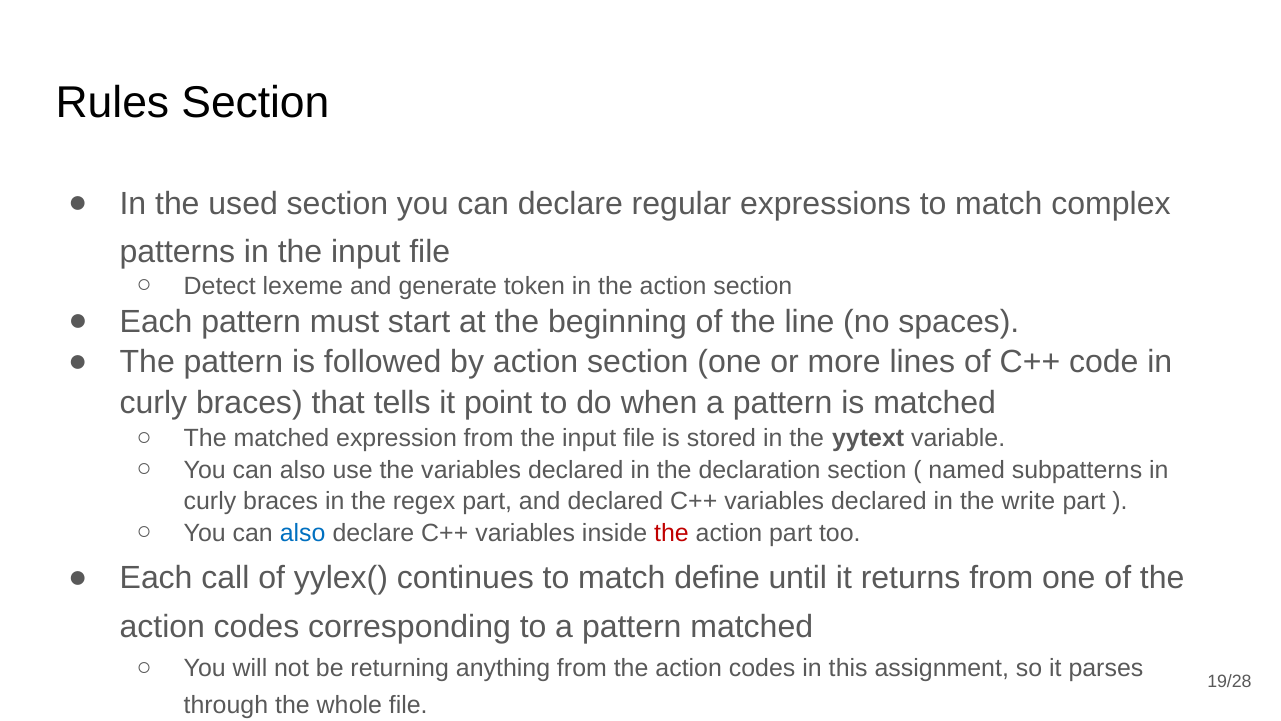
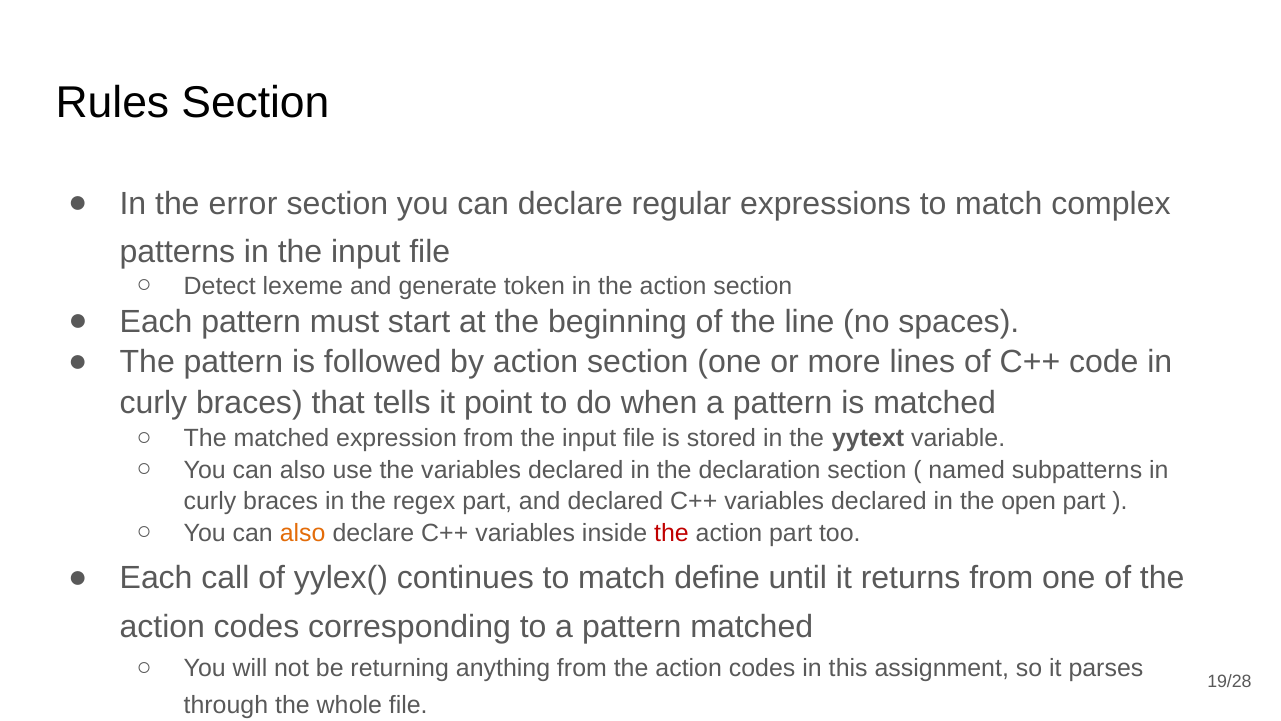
used: used -> error
write: write -> open
also at (303, 532) colour: blue -> orange
